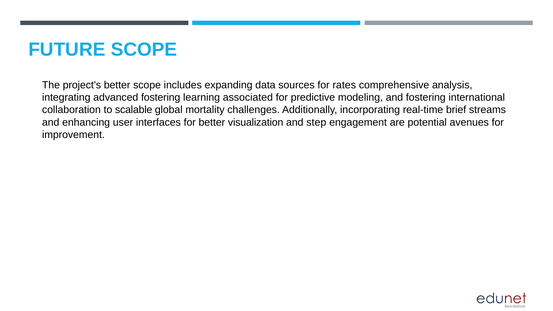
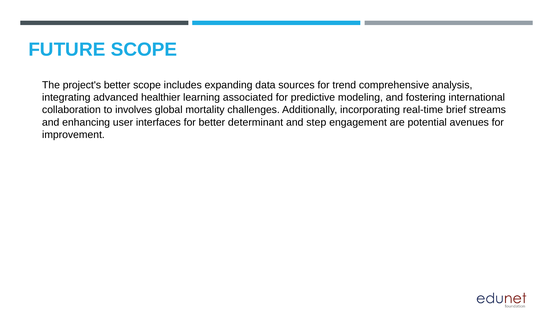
rates: rates -> trend
advanced fostering: fostering -> healthier
scalable: scalable -> involves
visualization: visualization -> determinant
